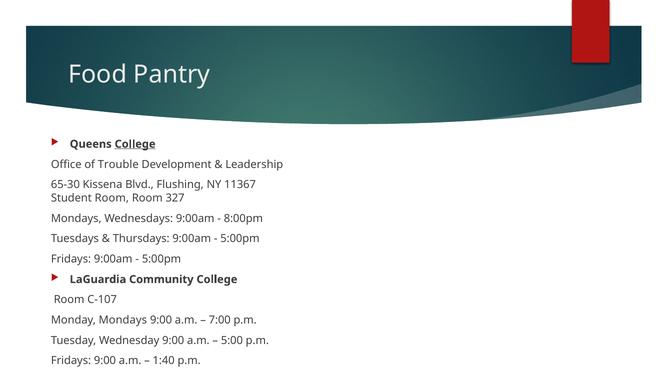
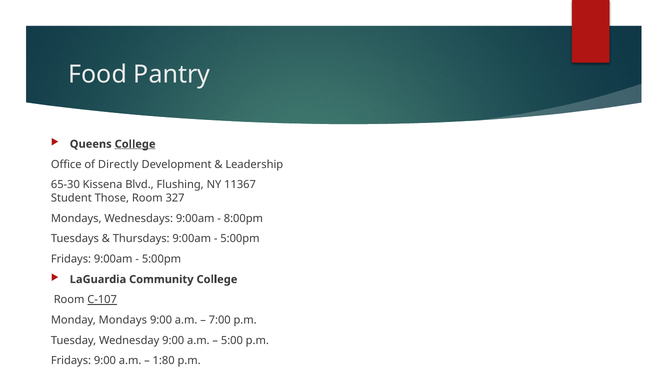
Trouble: Trouble -> Directly
Student Room: Room -> Those
C-107 underline: none -> present
1:40: 1:40 -> 1:80
